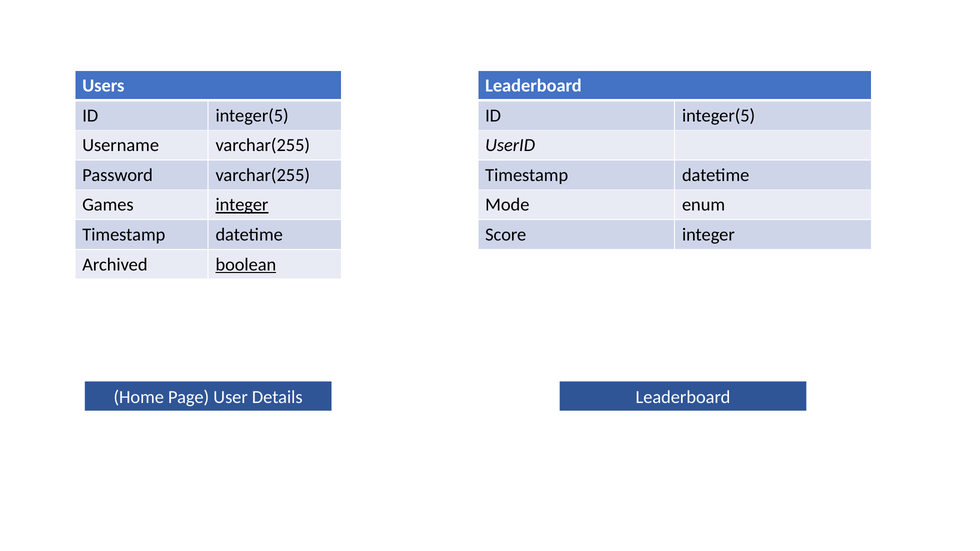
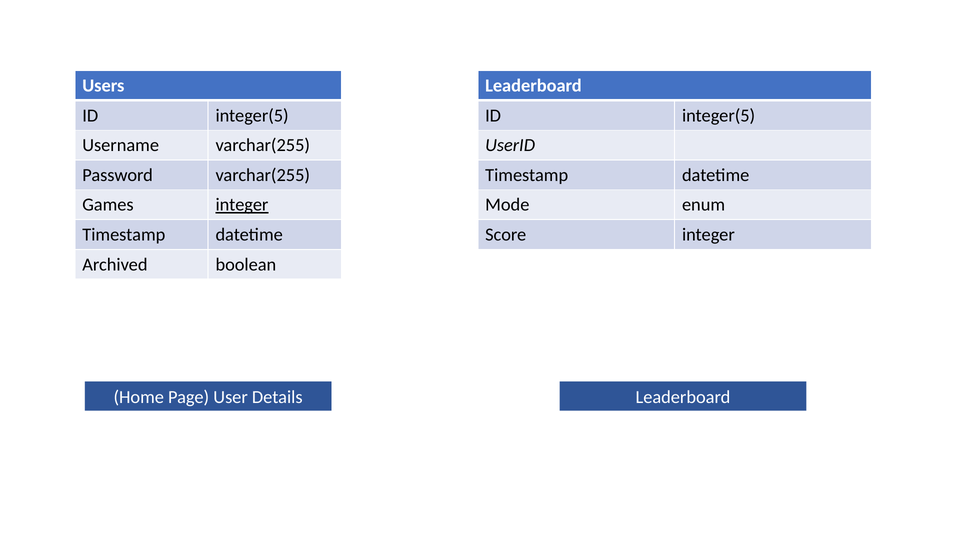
boolean underline: present -> none
